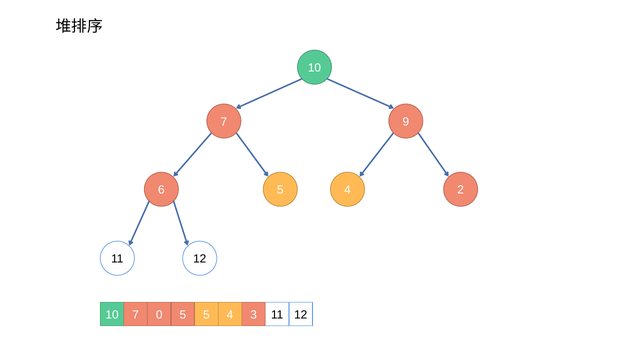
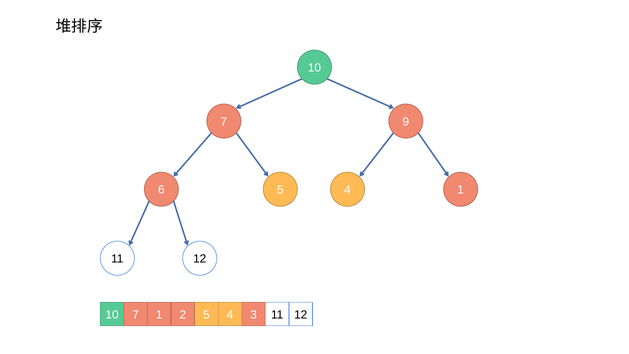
6 2: 2 -> 1
7 0: 0 -> 1
10 5: 5 -> 2
